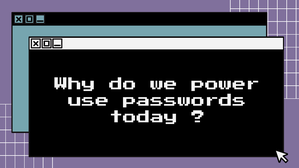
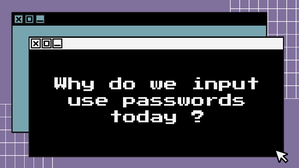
power: power -> input
